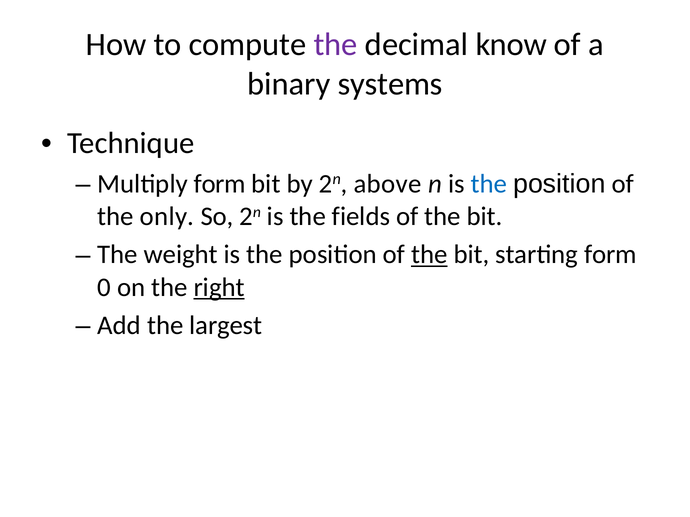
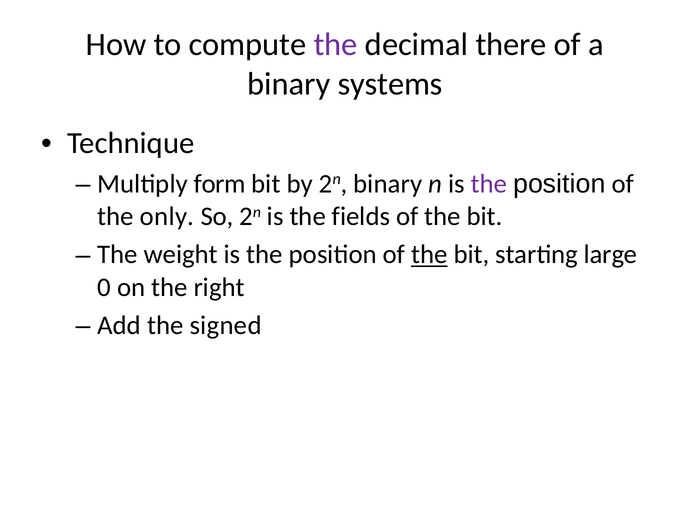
know: know -> there
2n above: above -> binary
the at (489, 184) colour: blue -> purple
starting form: form -> large
right underline: present -> none
largest: largest -> signed
